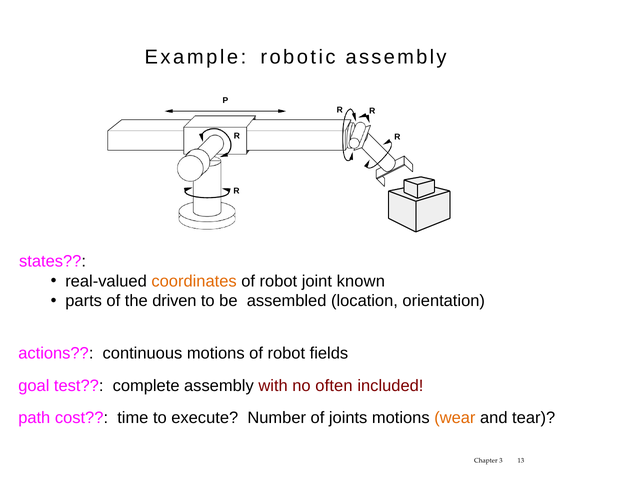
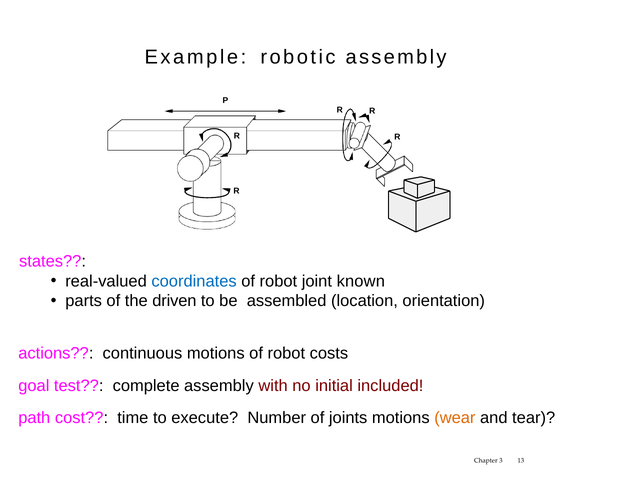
coordinates colour: orange -> blue
fields: fields -> costs
often: often -> initial
